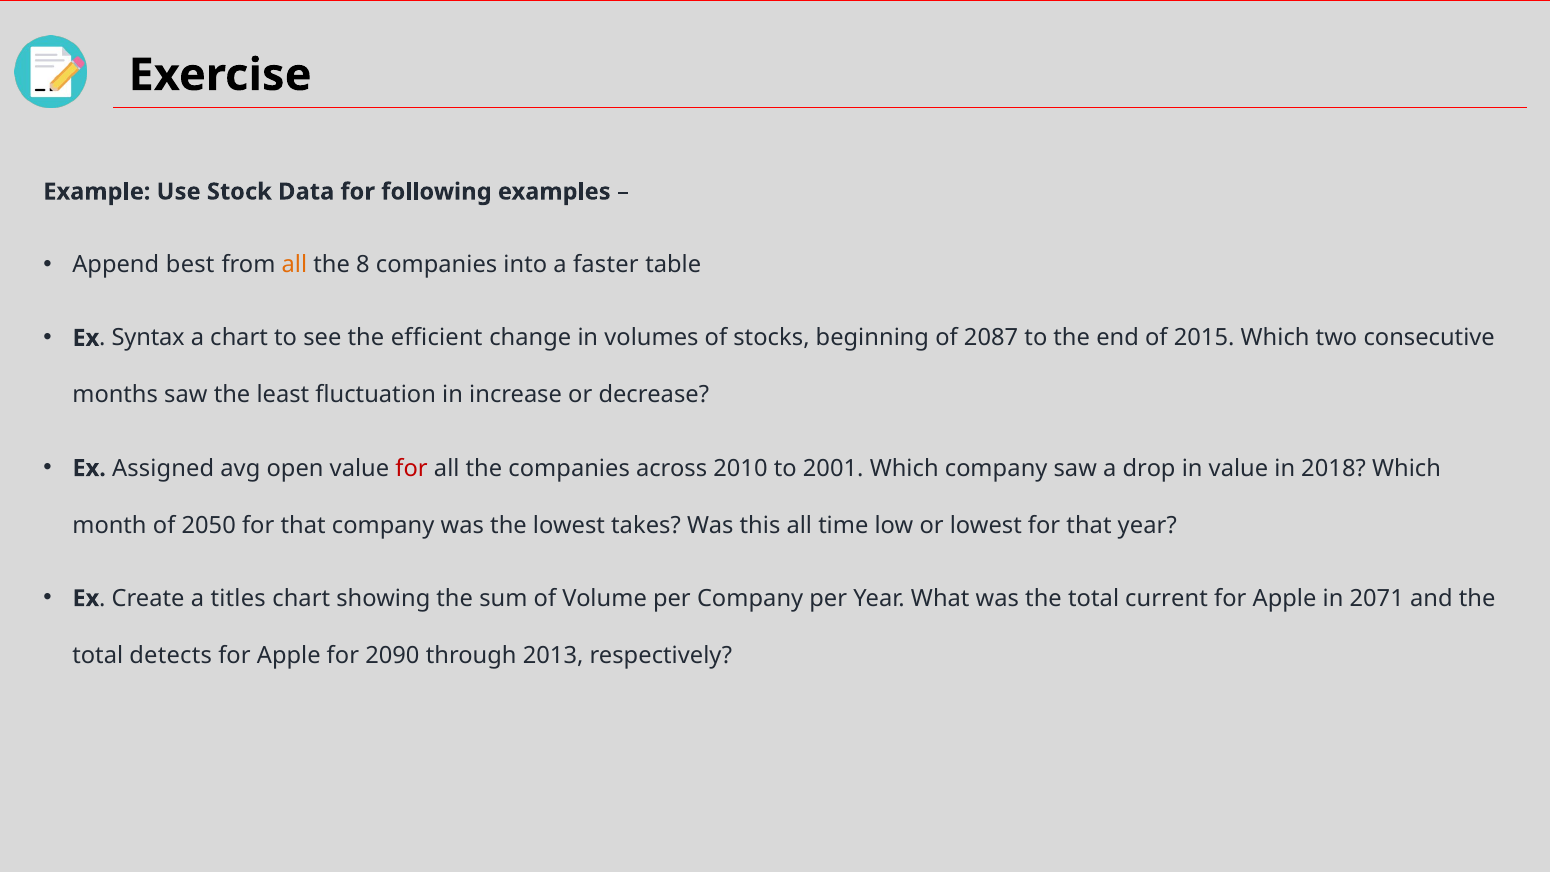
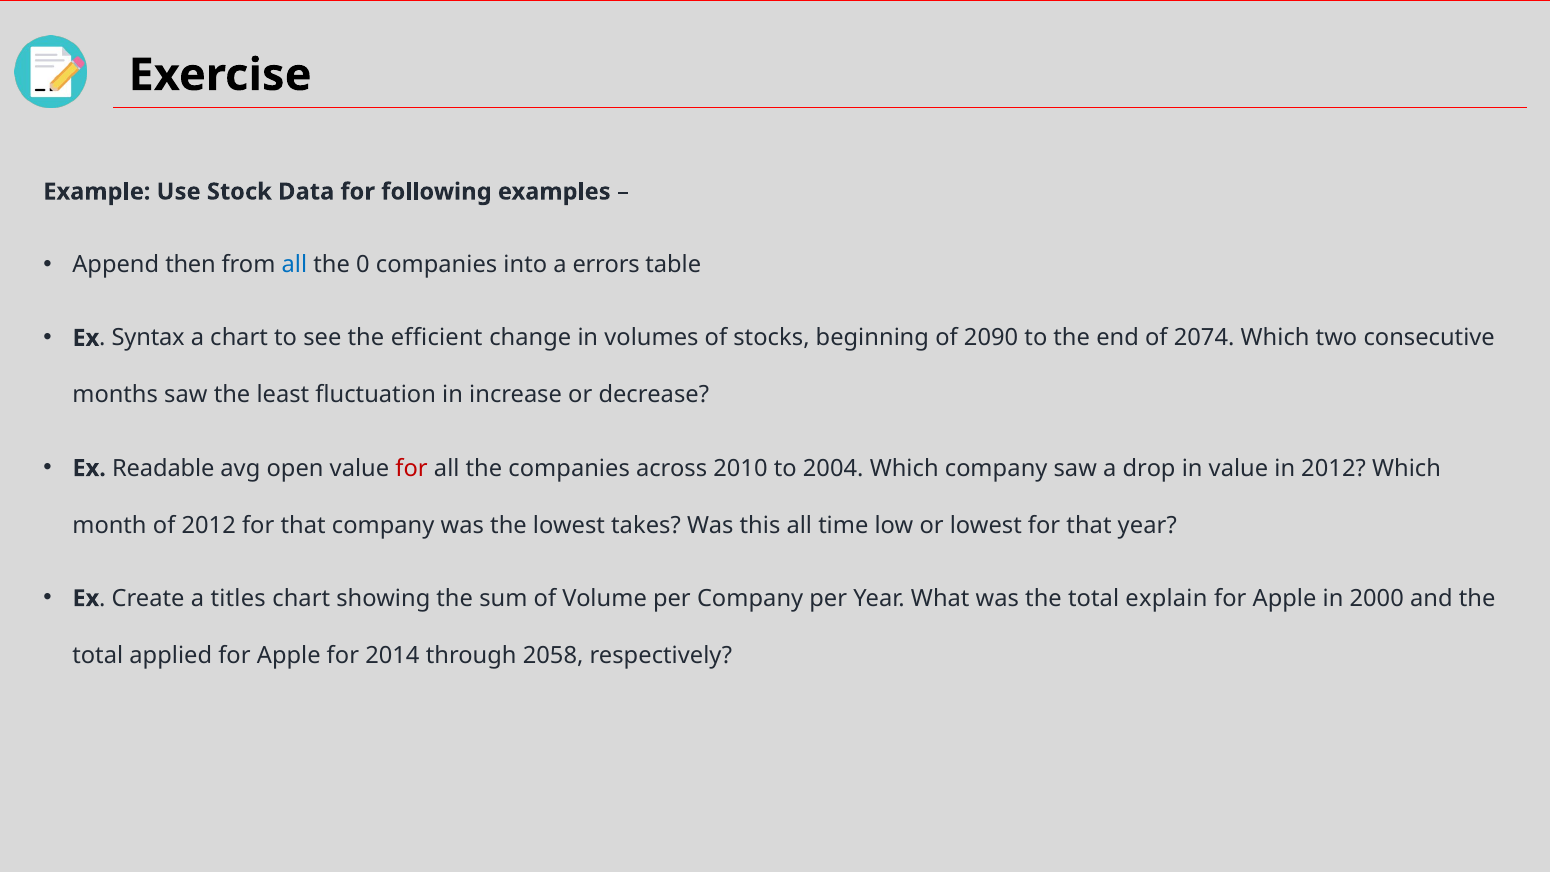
best: best -> then
all at (294, 265) colour: orange -> blue
8: 8 -> 0
faster: faster -> errors
2087: 2087 -> 2090
2015: 2015 -> 2074
Assigned: Assigned -> Readable
2001: 2001 -> 2004
in 2018: 2018 -> 2012
of 2050: 2050 -> 2012
current: current -> explain
2071: 2071 -> 2000
detects: detects -> applied
2090: 2090 -> 2014
2013: 2013 -> 2058
